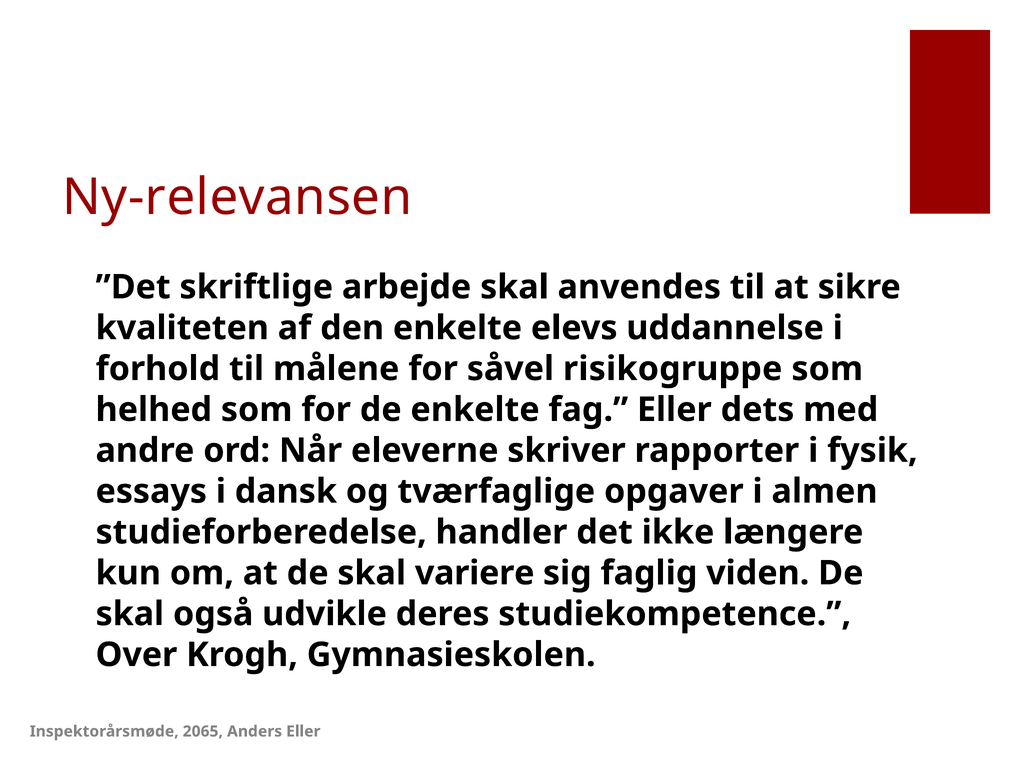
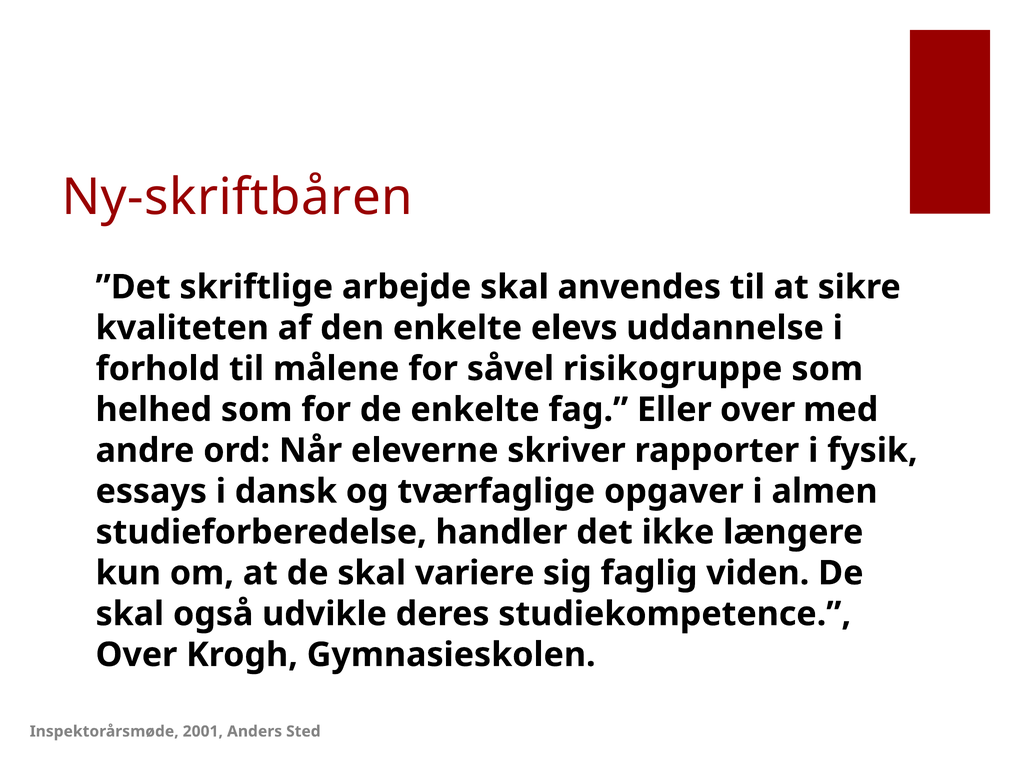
Ny-relevansen: Ny-relevansen -> Ny-skriftbåren
Eller dets: dets -> over
2065: 2065 -> 2001
Anders Eller: Eller -> Sted
